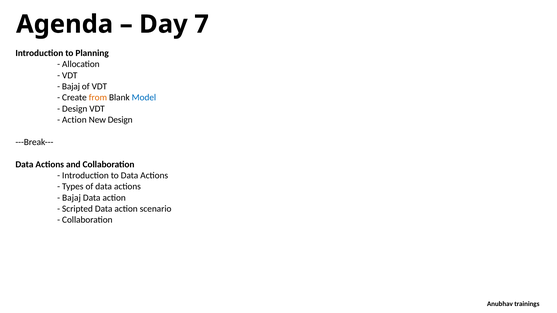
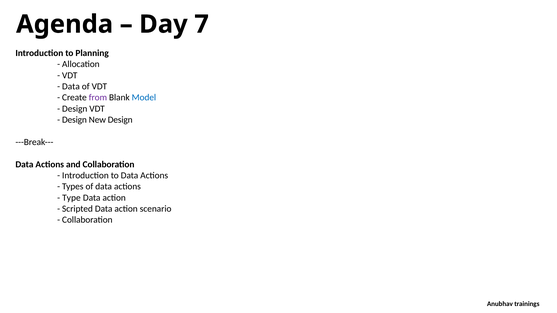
Bajaj at (71, 87): Bajaj -> Data
from colour: orange -> purple
Action at (74, 120): Action -> Design
Bajaj at (71, 198): Bajaj -> Type
